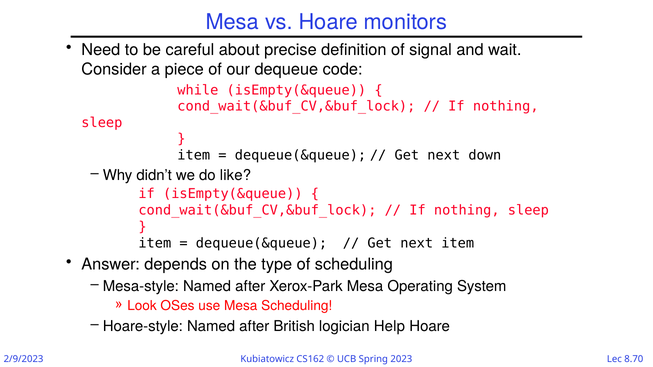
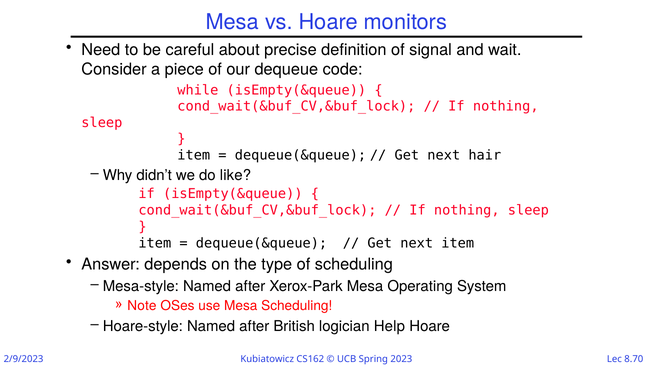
down: down -> hair
Look: Look -> Note
